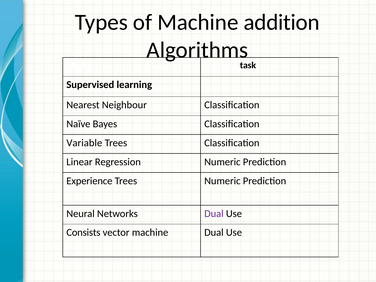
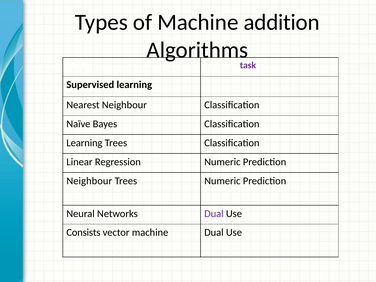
task colour: black -> purple
Variable at (84, 143): Variable -> Learning
Experience at (89, 181): Experience -> Neighbour
